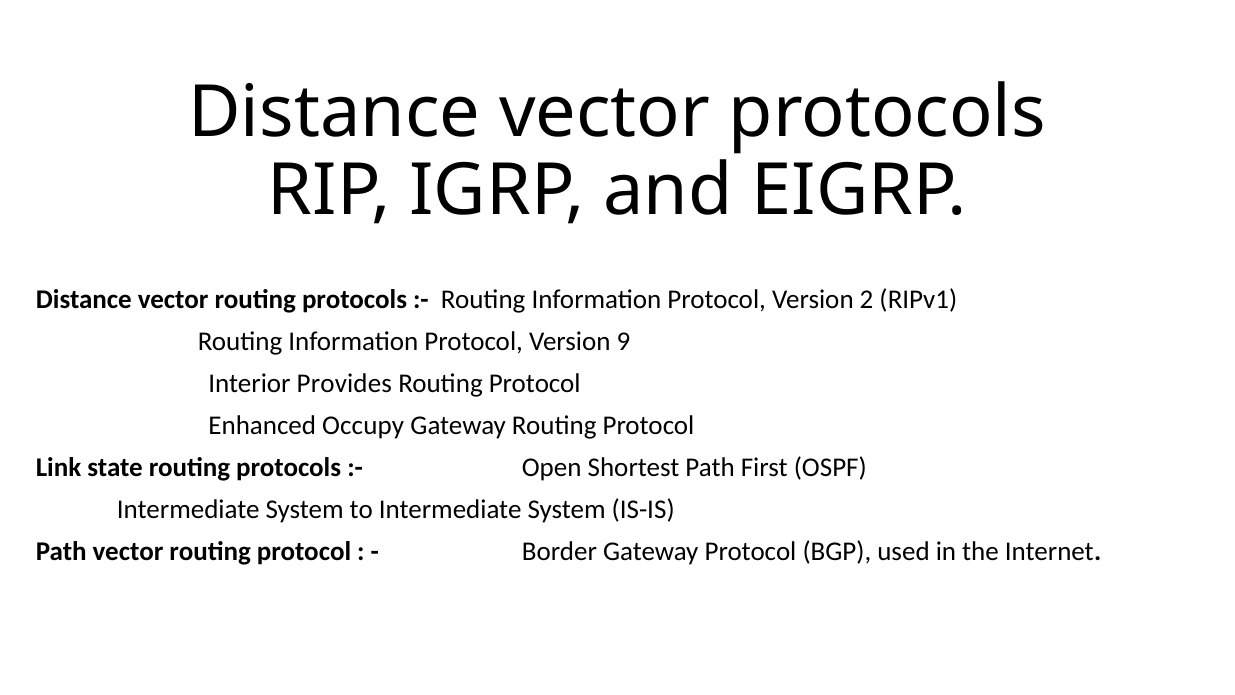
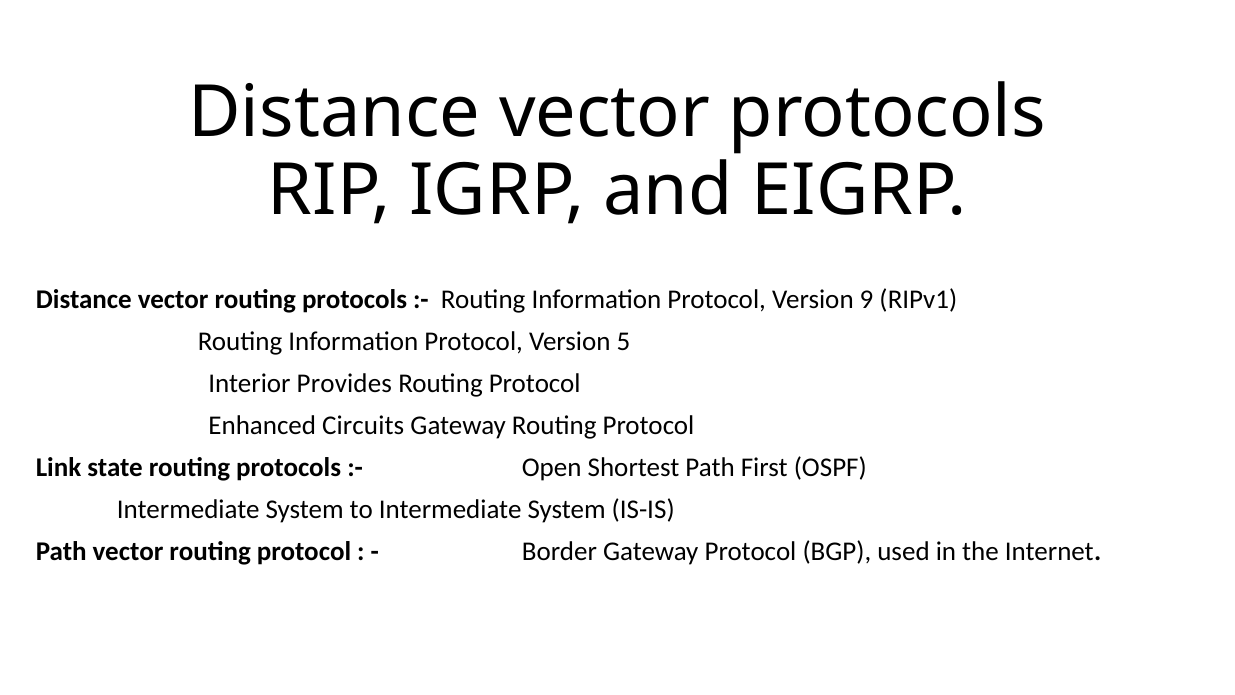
2: 2 -> 9
9: 9 -> 5
Occupy: Occupy -> Circuits
